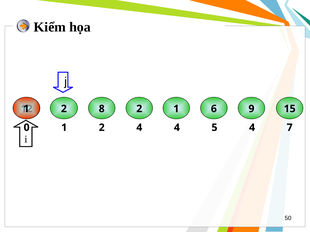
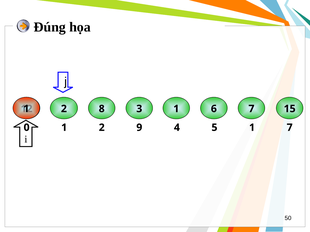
Kiểm: Kiểm -> Đúng
8 2: 2 -> 3
6 9: 9 -> 7
2 4: 4 -> 9
5 4: 4 -> 1
